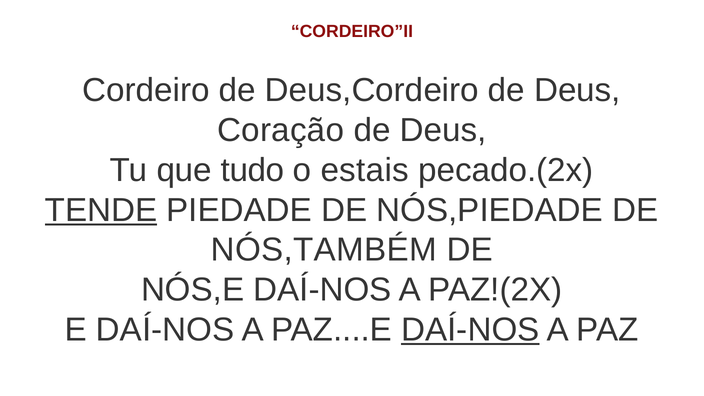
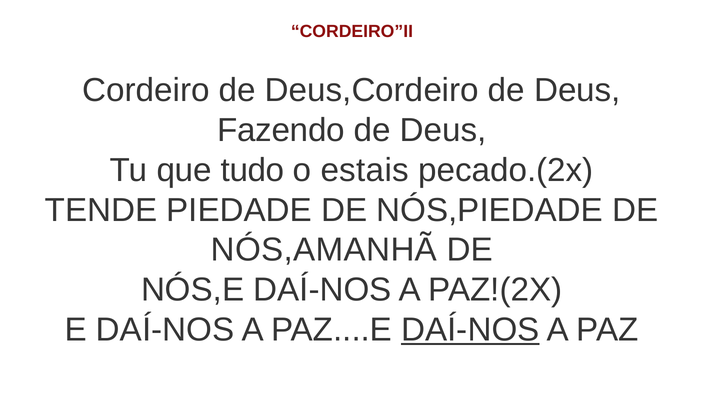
Coração: Coração -> Fazendo
TENDE underline: present -> none
NÓS,TAMBÉM: NÓS,TAMBÉM -> NÓS,AMANHÃ
